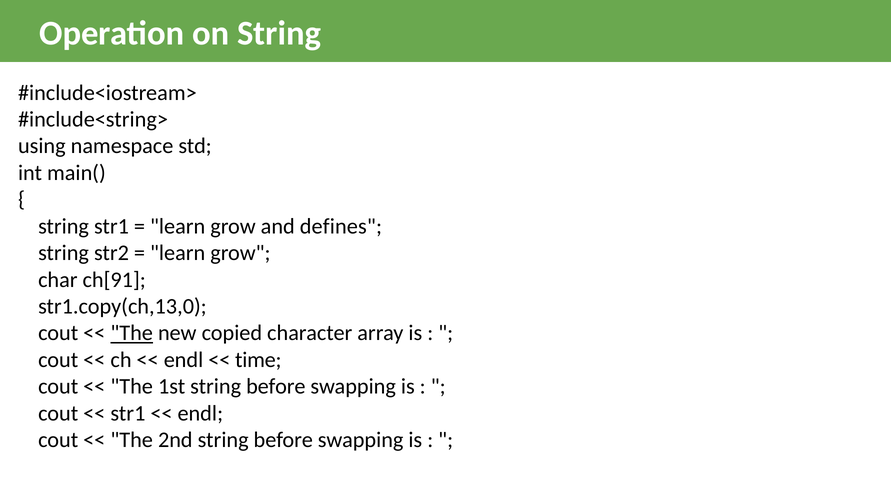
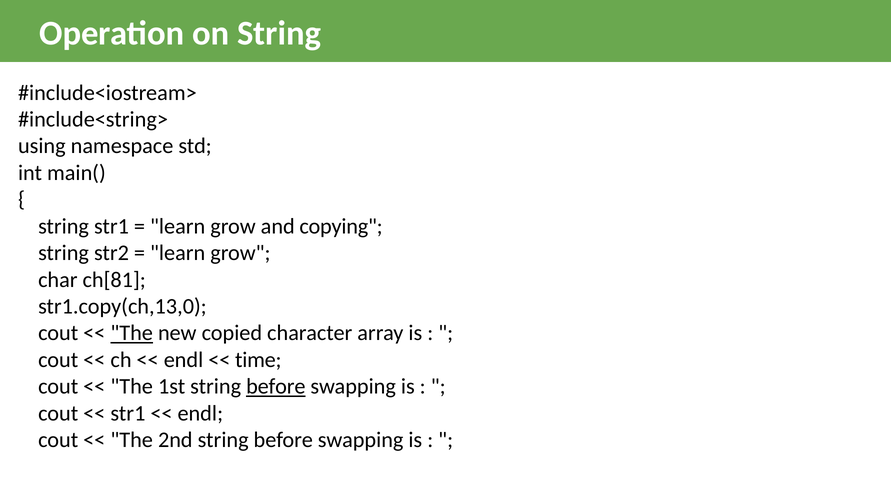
defines: defines -> copying
ch[91: ch[91 -> ch[81
before at (276, 387) underline: none -> present
